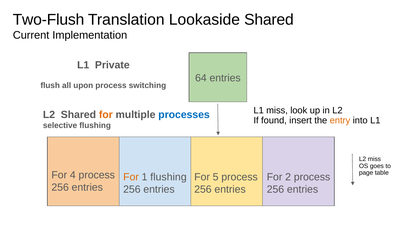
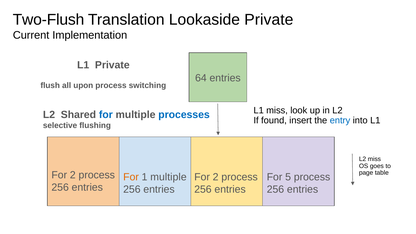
Lookaside Shared: Shared -> Private
for at (106, 115) colour: orange -> blue
entry colour: orange -> blue
4 at (73, 175): 4 -> 2
1 flushing: flushing -> multiple
5 at (216, 177): 5 -> 2
2: 2 -> 5
